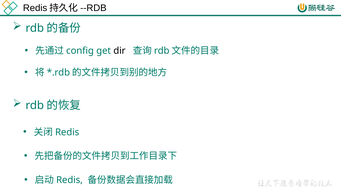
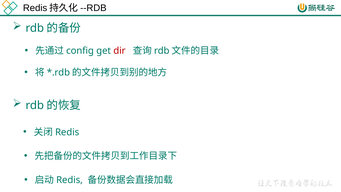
dir colour: black -> red
